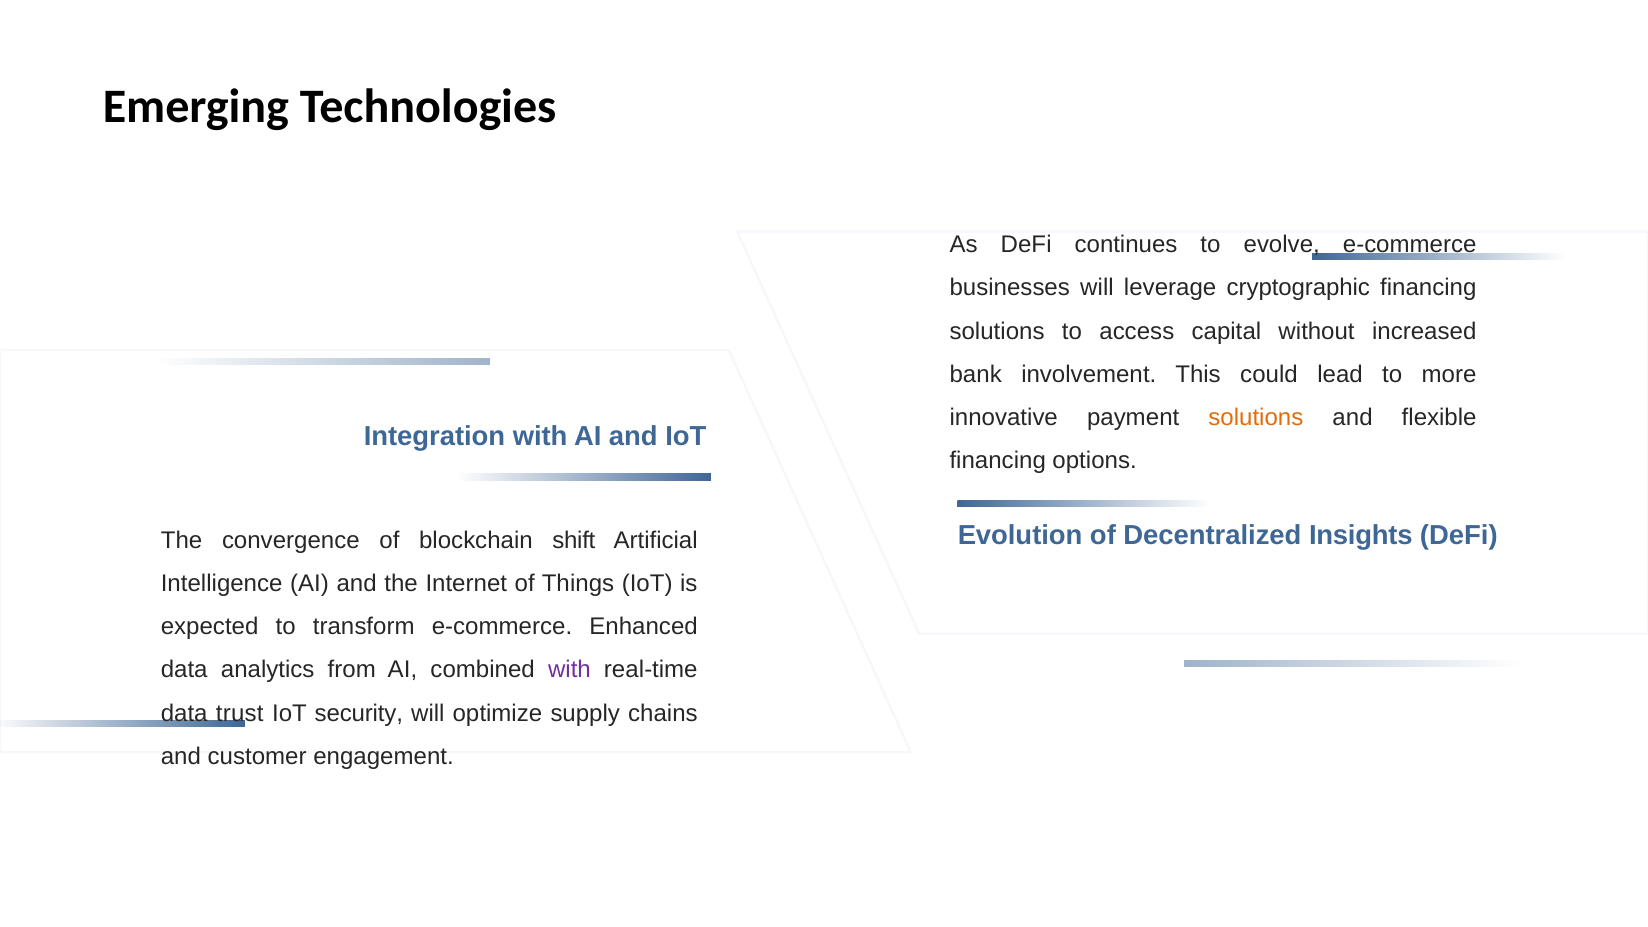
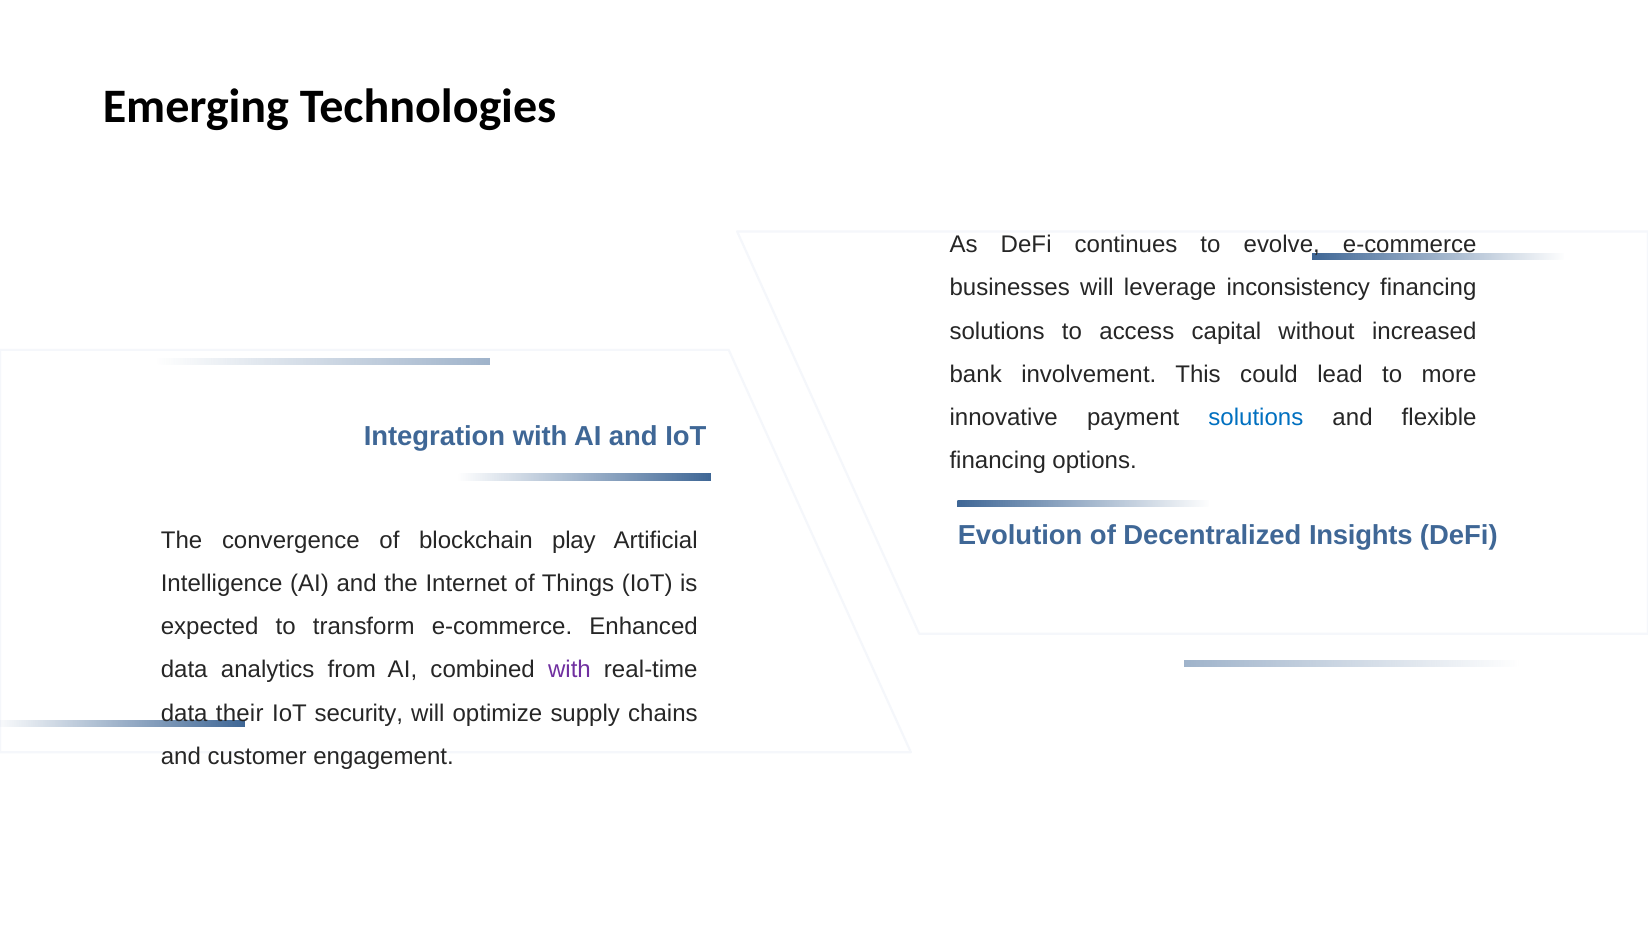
cryptographic: cryptographic -> inconsistency
solutions at (1256, 418) colour: orange -> blue
shift: shift -> play
trust: trust -> their
